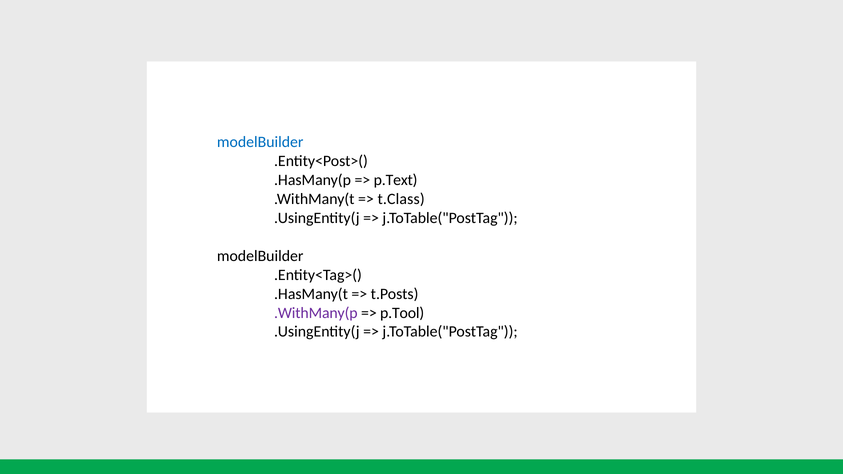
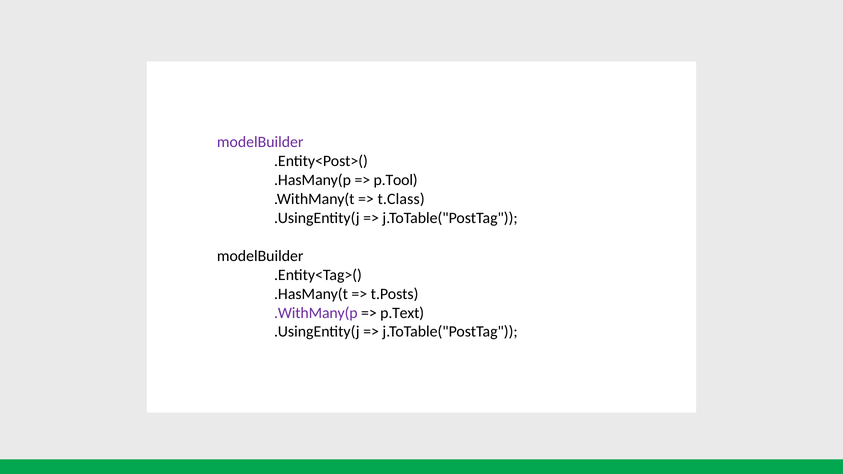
modelBuilder at (260, 142) colour: blue -> purple
p.Text: p.Text -> p.Tool
p.Tool: p.Tool -> p.Text
